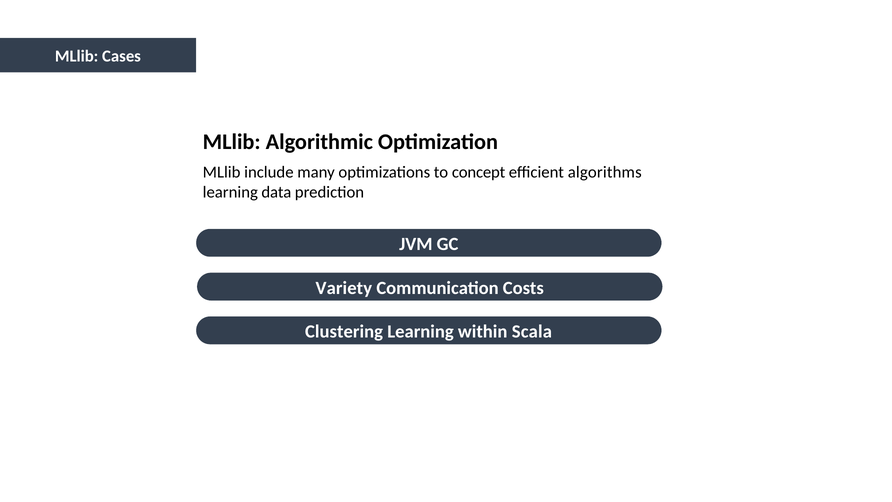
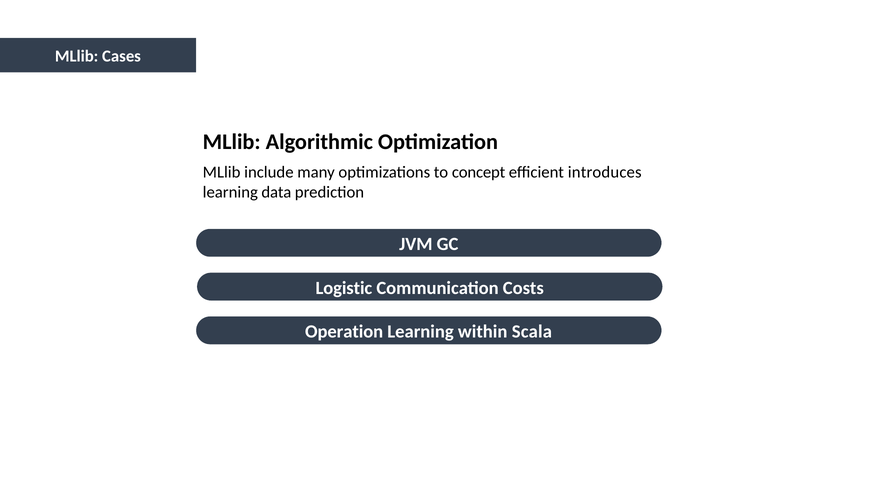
algorithms: algorithms -> introduces
Variety: Variety -> Logistic
Clustering: Clustering -> Operation
